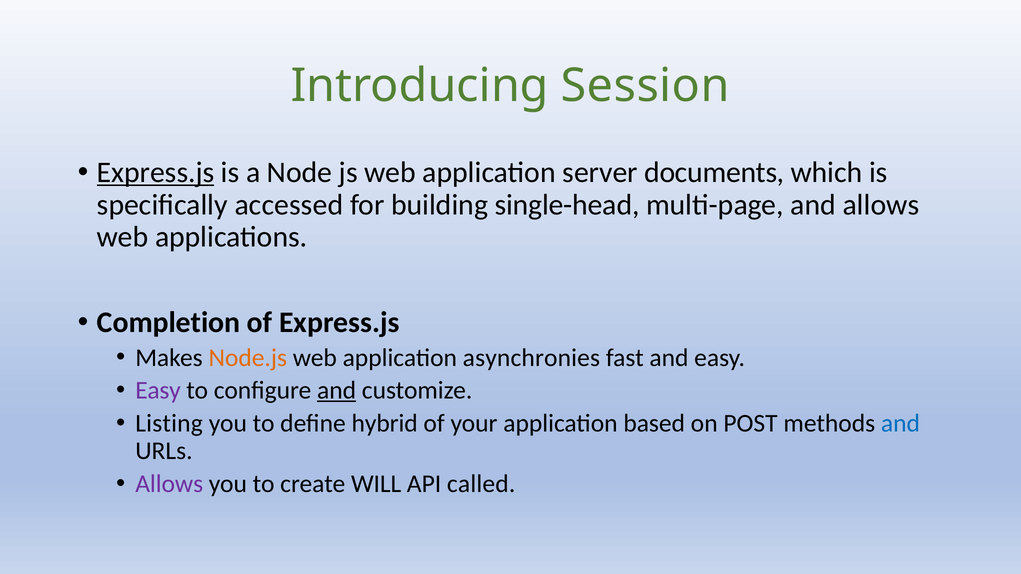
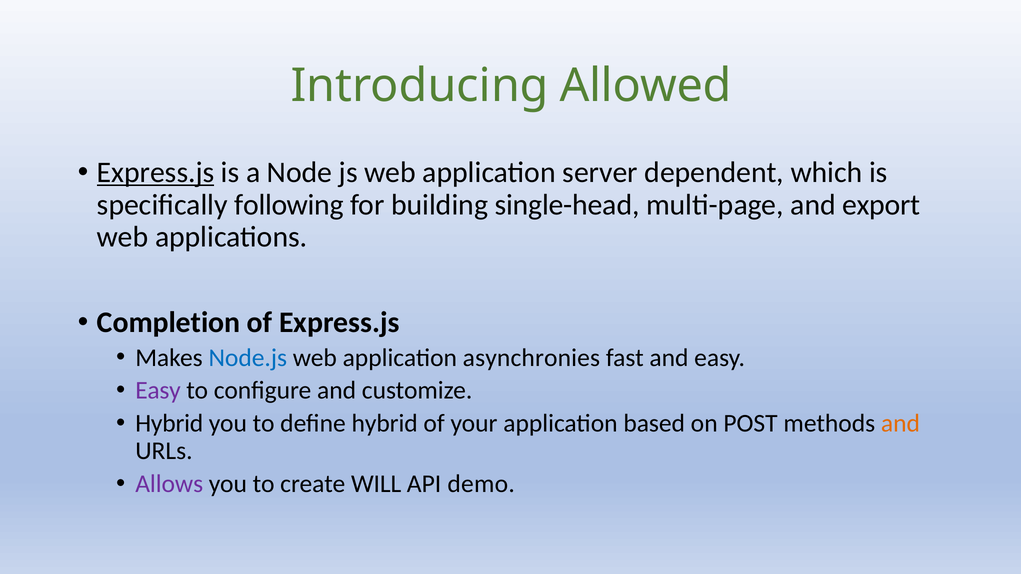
Session: Session -> Allowed
documents: documents -> dependent
accessed: accessed -> following
and allows: allows -> export
Node.js colour: orange -> blue
and at (337, 391) underline: present -> none
Listing at (169, 423): Listing -> Hybrid
and at (900, 423) colour: blue -> orange
called: called -> demo
